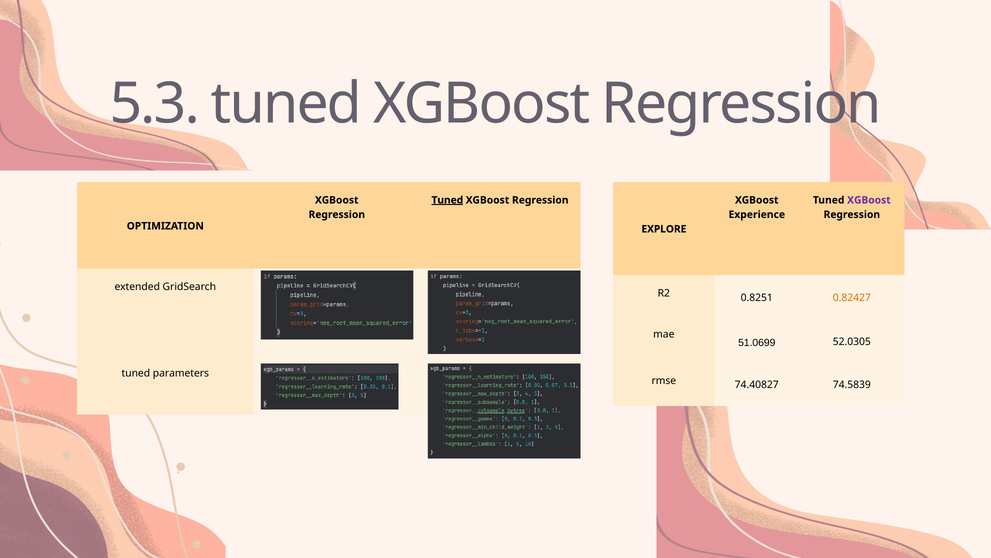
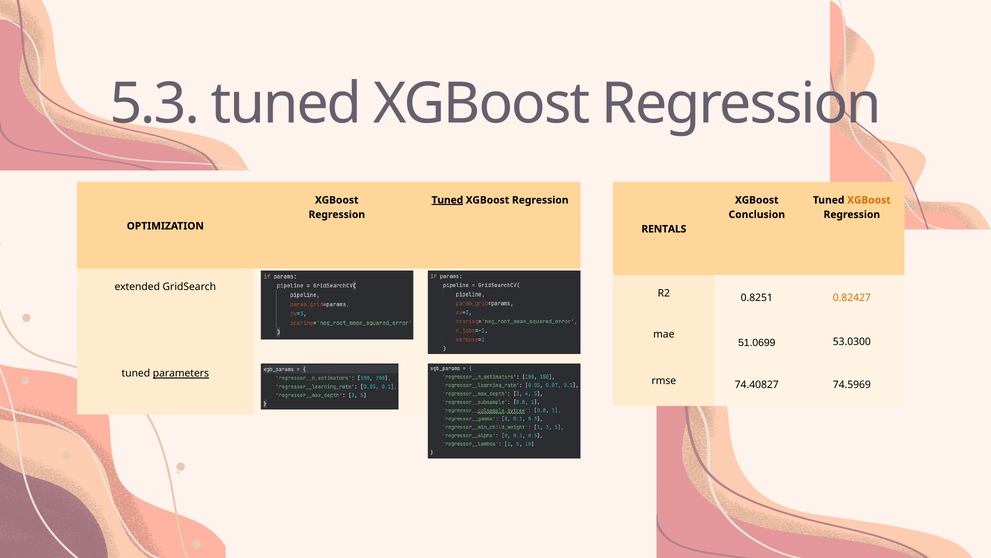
XGBoost at (869, 200) colour: purple -> orange
Experience: Experience -> Conclusion
EXPLORE: EXPLORE -> RENTALS
52.0305: 52.0305 -> 53.0300
parameters underline: none -> present
74.5839: 74.5839 -> 74.5969
